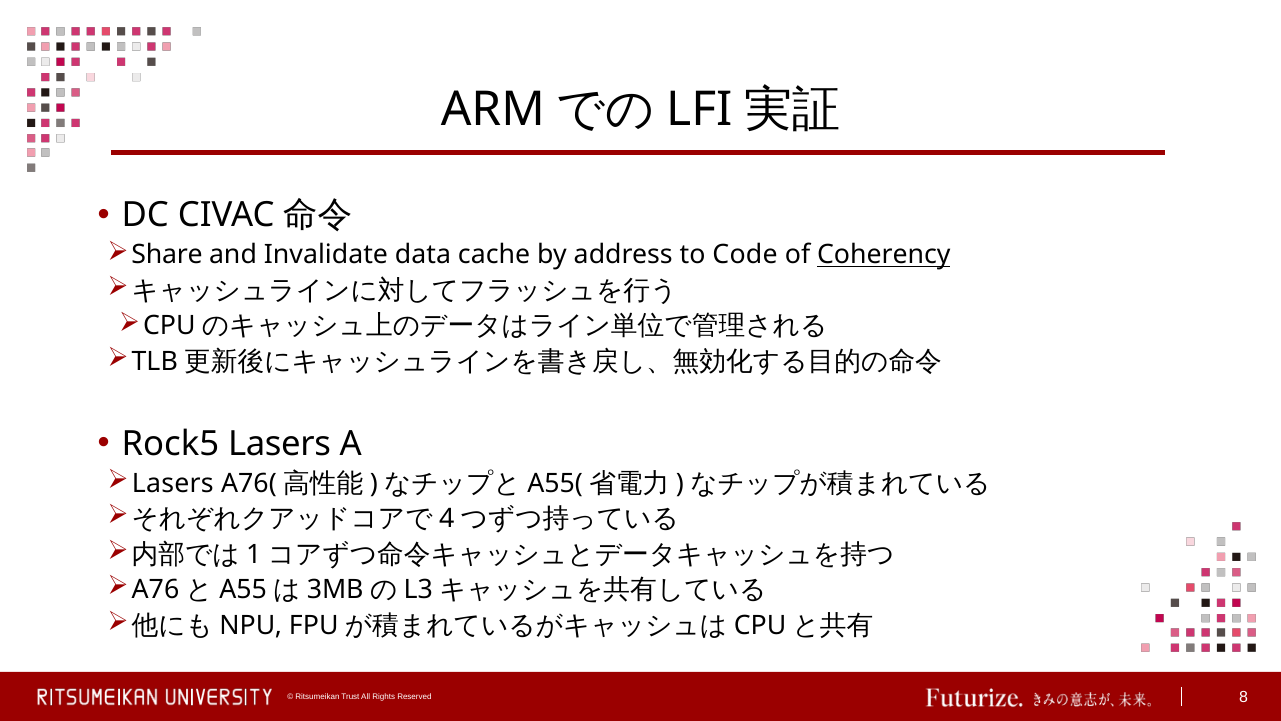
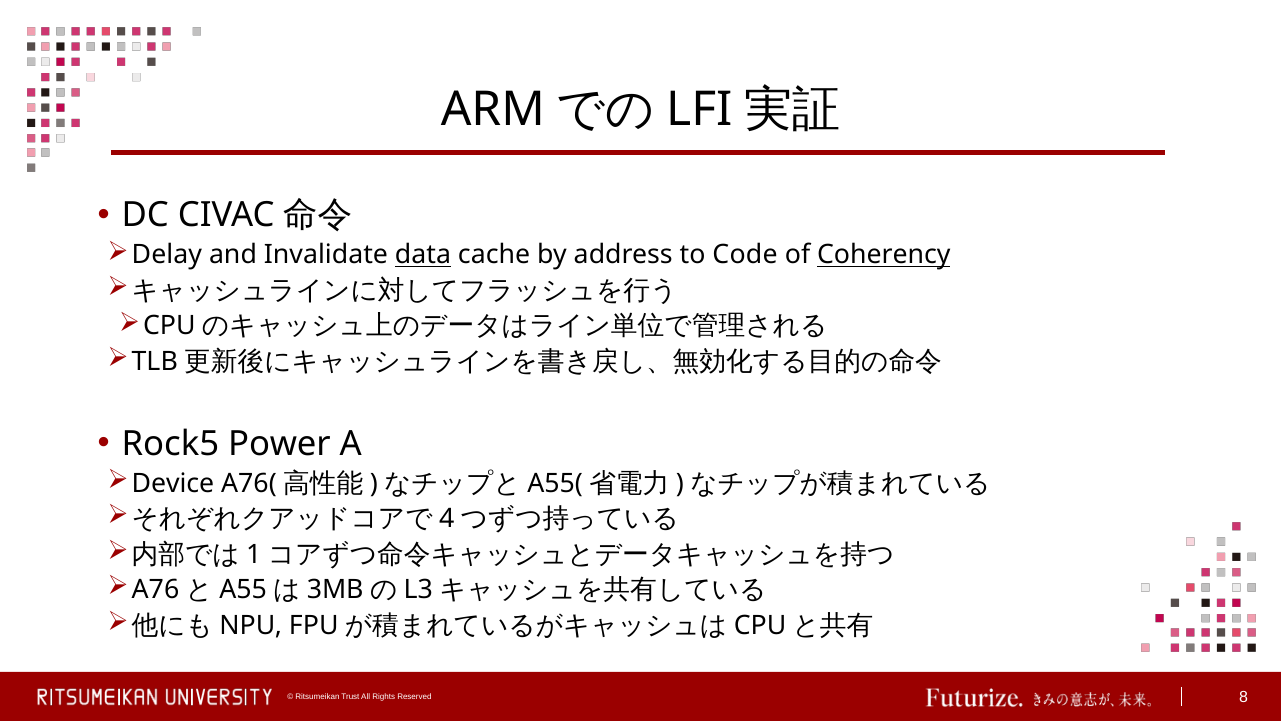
Share: Share -> Delay
data underline: none -> present
Rock5 Lasers: Lasers -> Power
Lasers at (173, 483): Lasers -> Device
